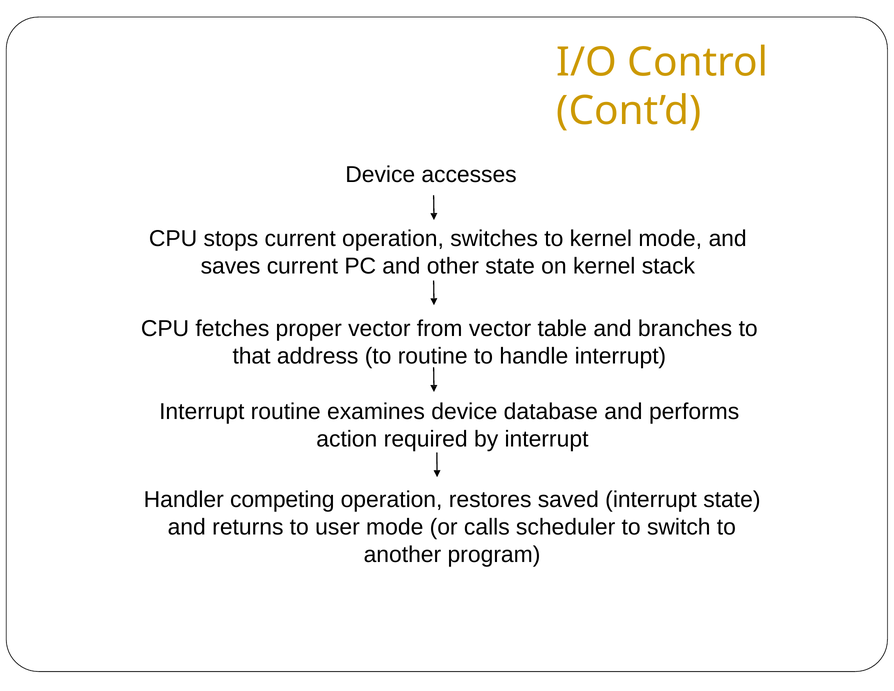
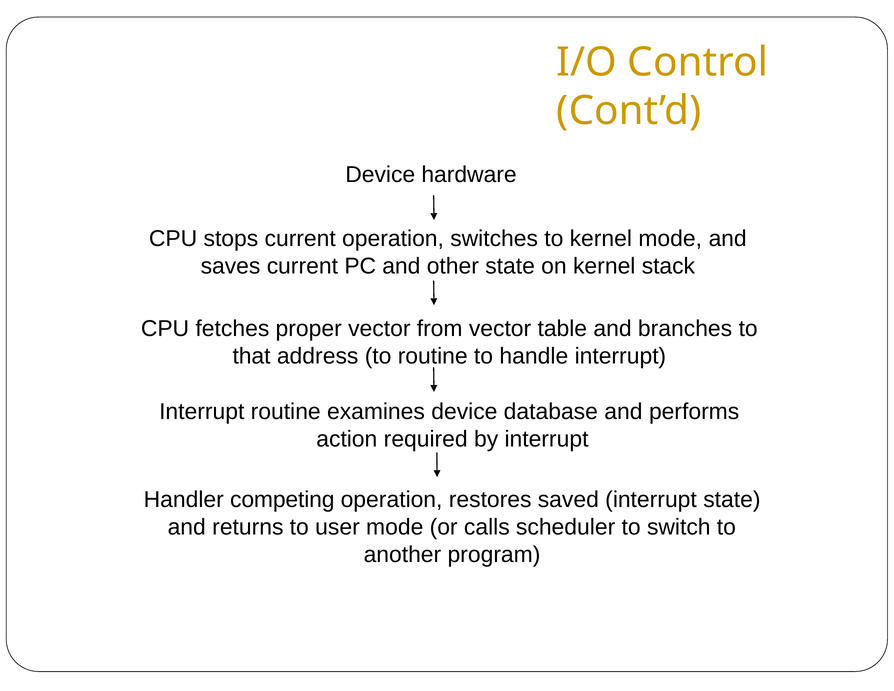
accesses: accesses -> hardware
